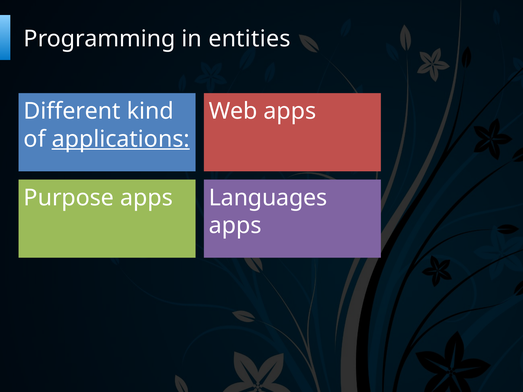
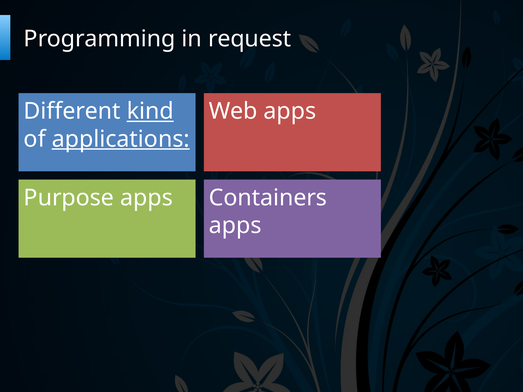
entities: entities -> request
kind underline: none -> present
Languages: Languages -> Containers
